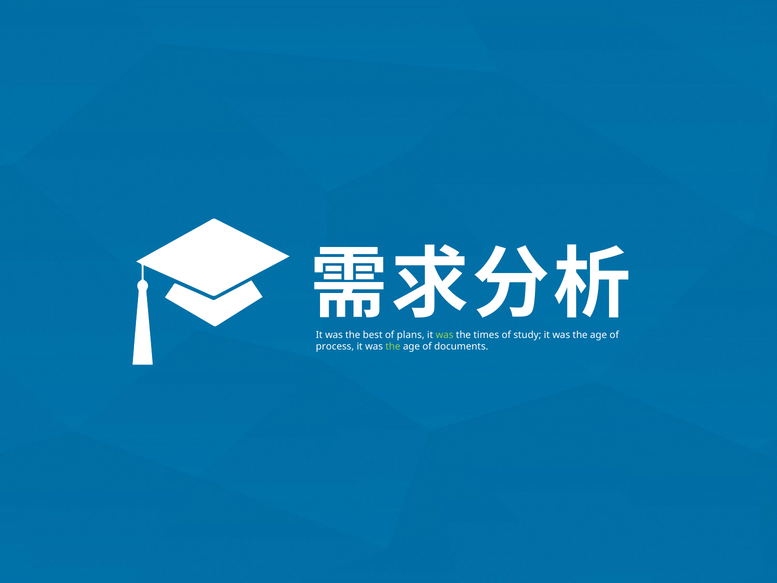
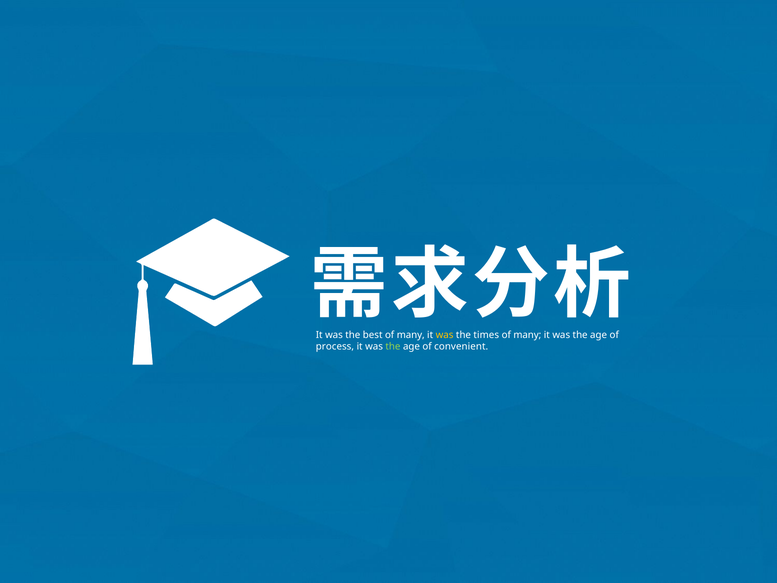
best of plans: plans -> many
was at (445, 335) colour: light green -> yellow
study at (527, 335): study -> many
documents: documents -> convenient
